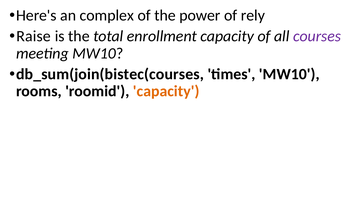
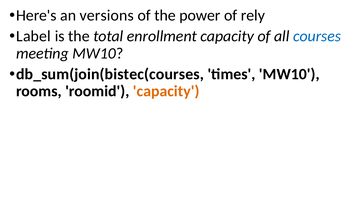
complex: complex -> versions
Raise: Raise -> Label
courses colour: purple -> blue
